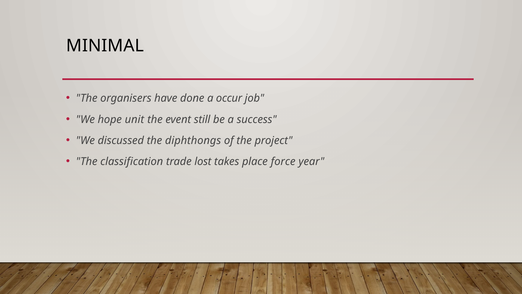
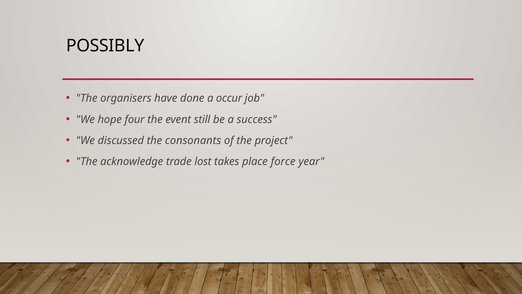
MINIMAL: MINIMAL -> POSSIBLY
unit: unit -> four
diphthongs: diphthongs -> consonants
classification: classification -> acknowledge
